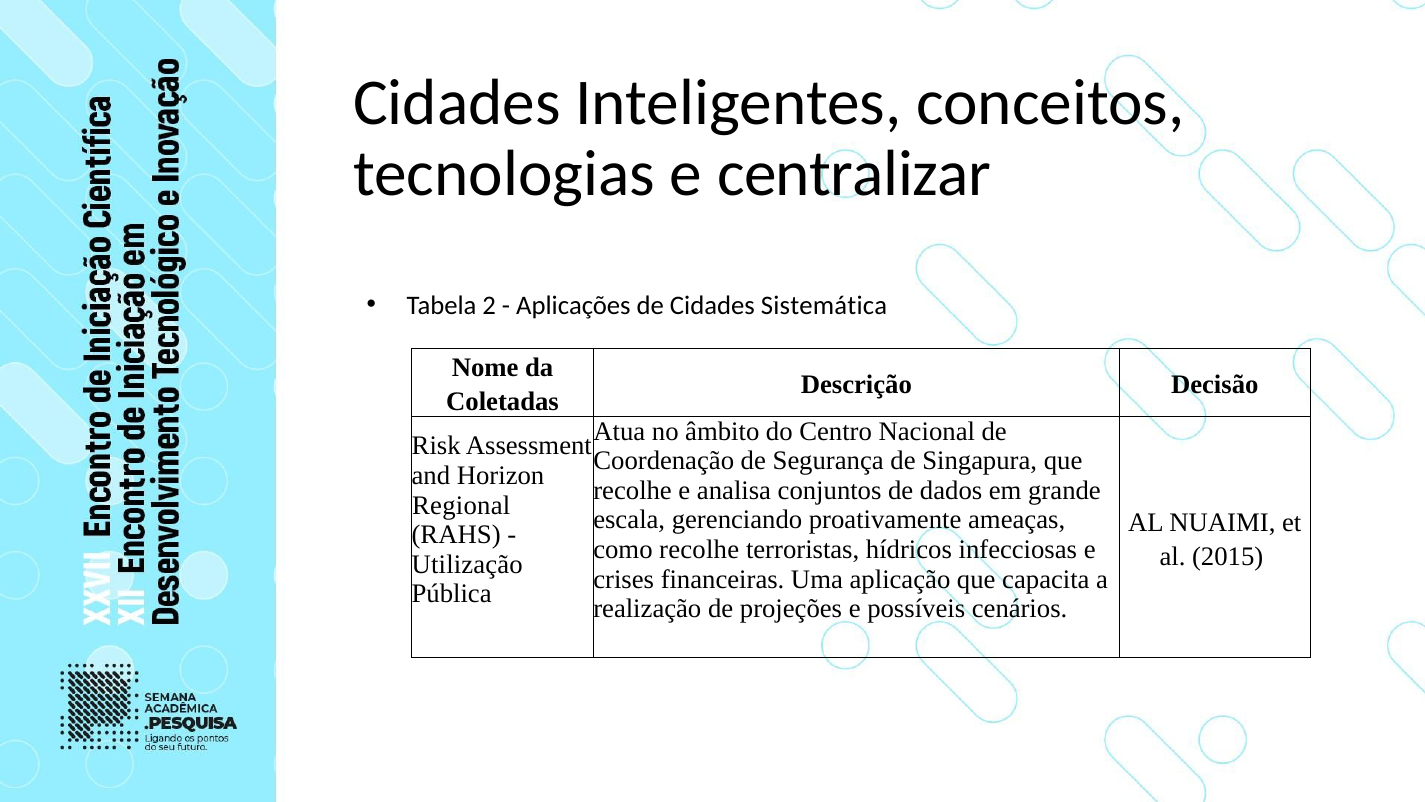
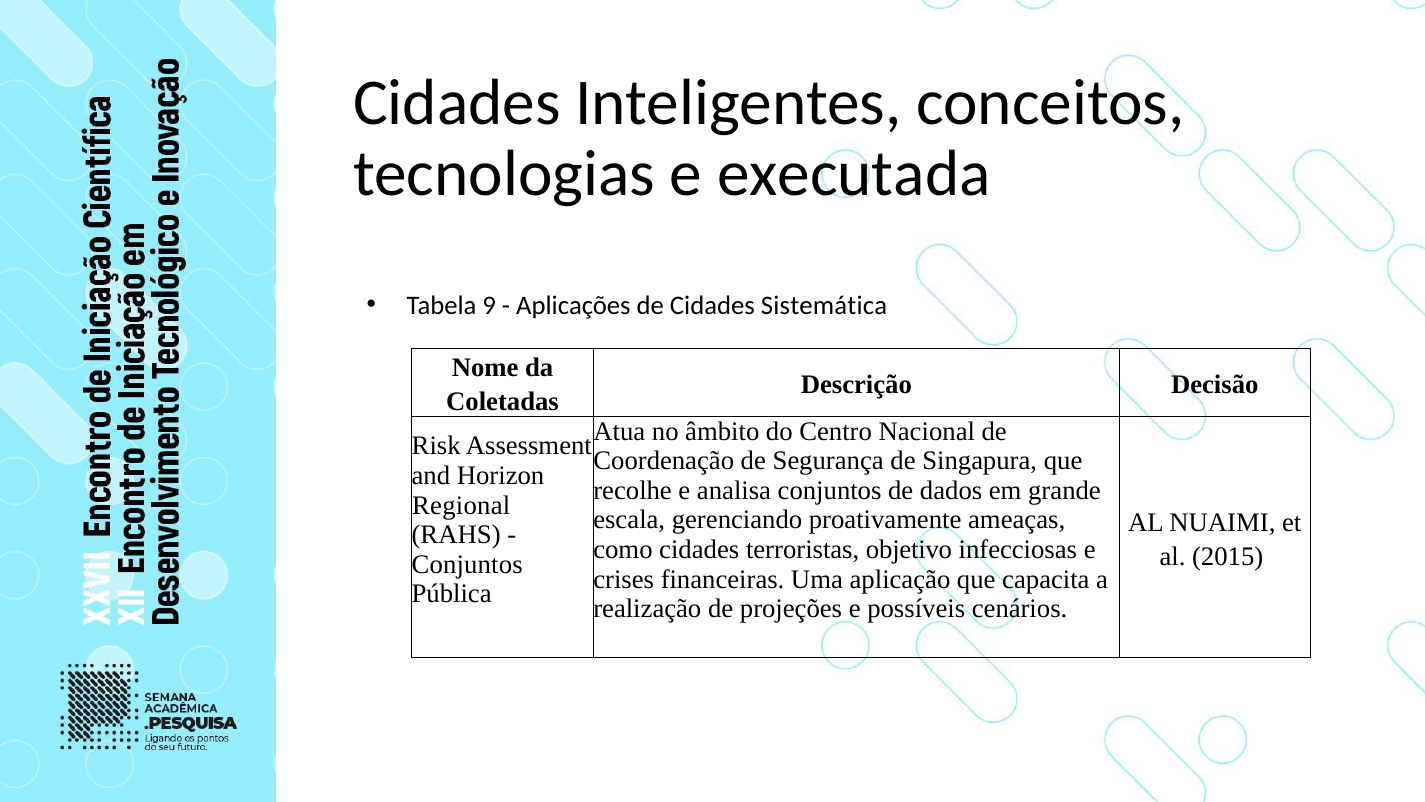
centralizar: centralizar -> executada
2: 2 -> 9
como recolhe: recolhe -> cidades
hídricos: hídricos -> objetivo
Utilização at (467, 564): Utilização -> Conjuntos
